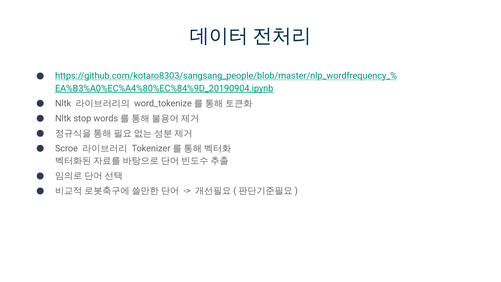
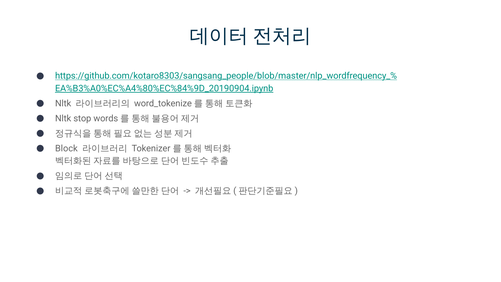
Scroe: Scroe -> Block
